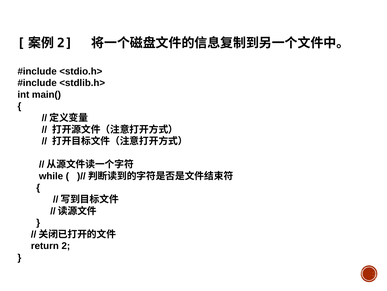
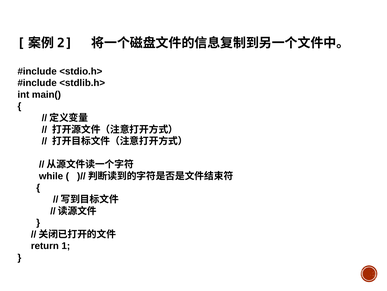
2: 2 -> 1
